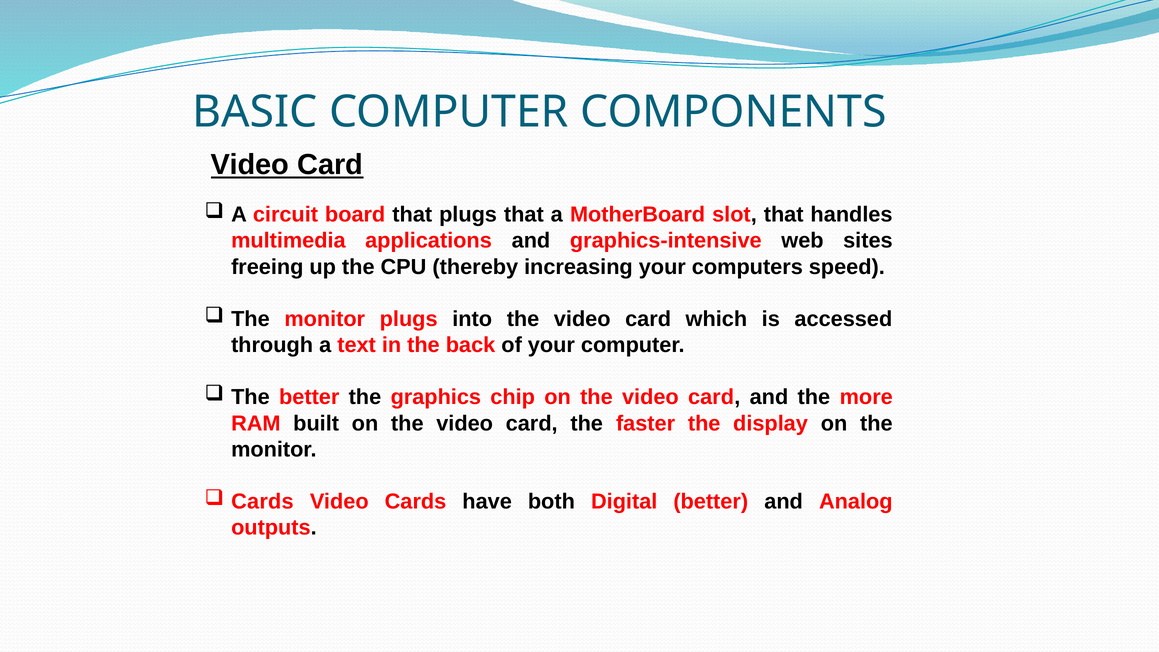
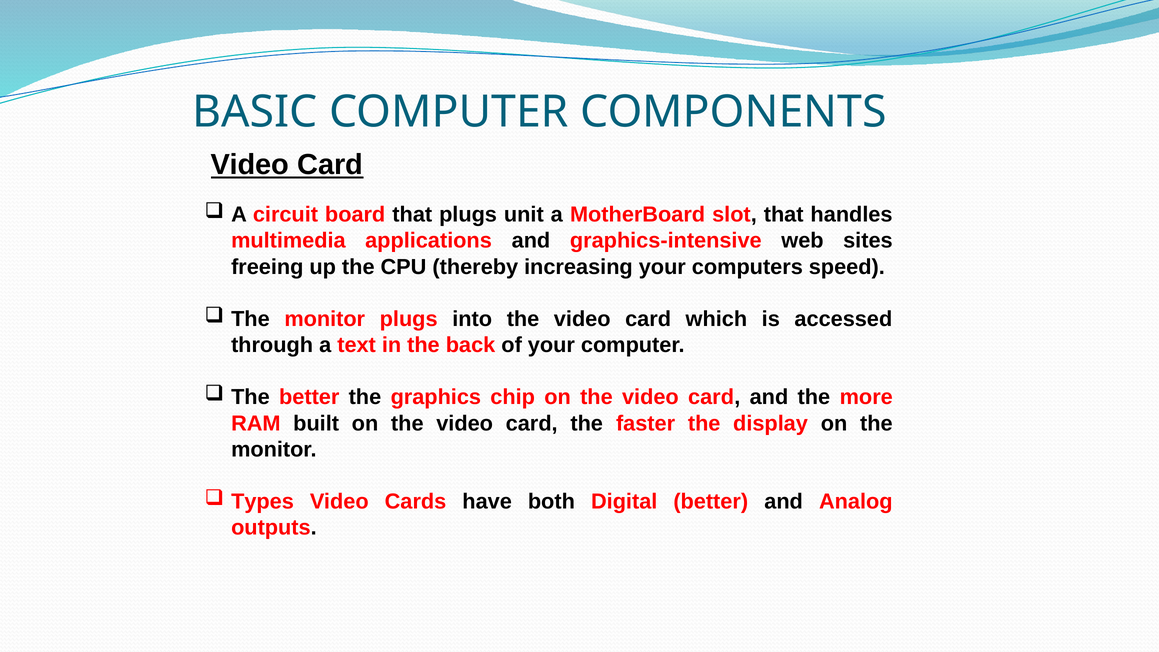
plugs that: that -> unit
Cards at (262, 502): Cards -> Types
